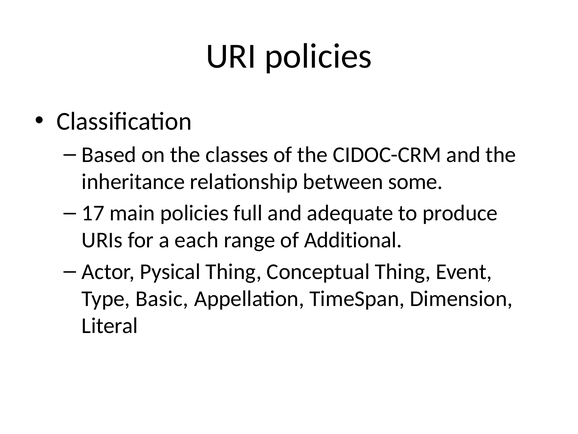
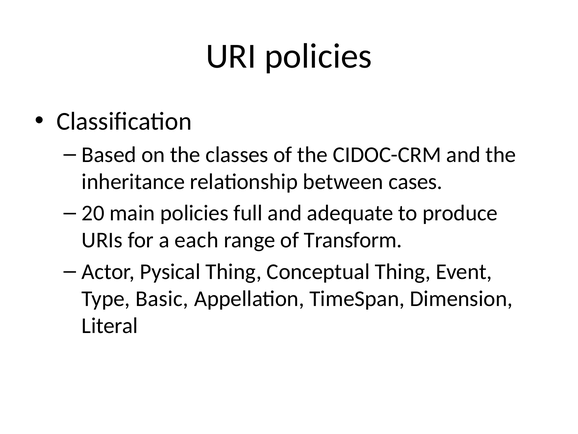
some: some -> cases
17: 17 -> 20
Additional: Additional -> Transform
